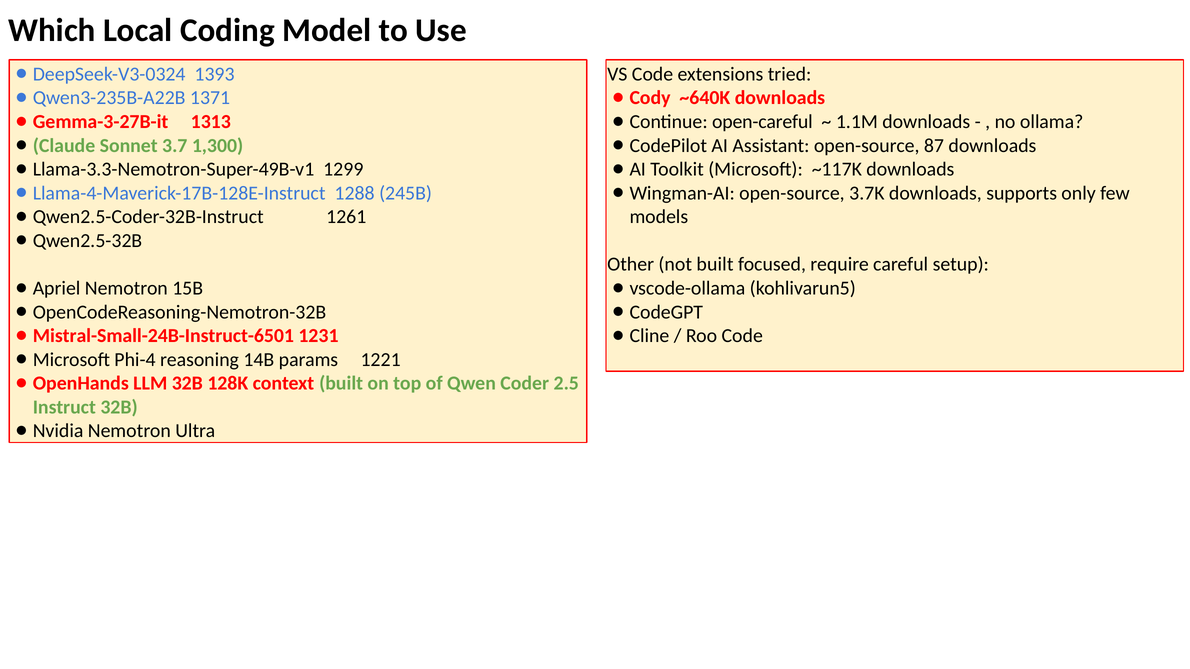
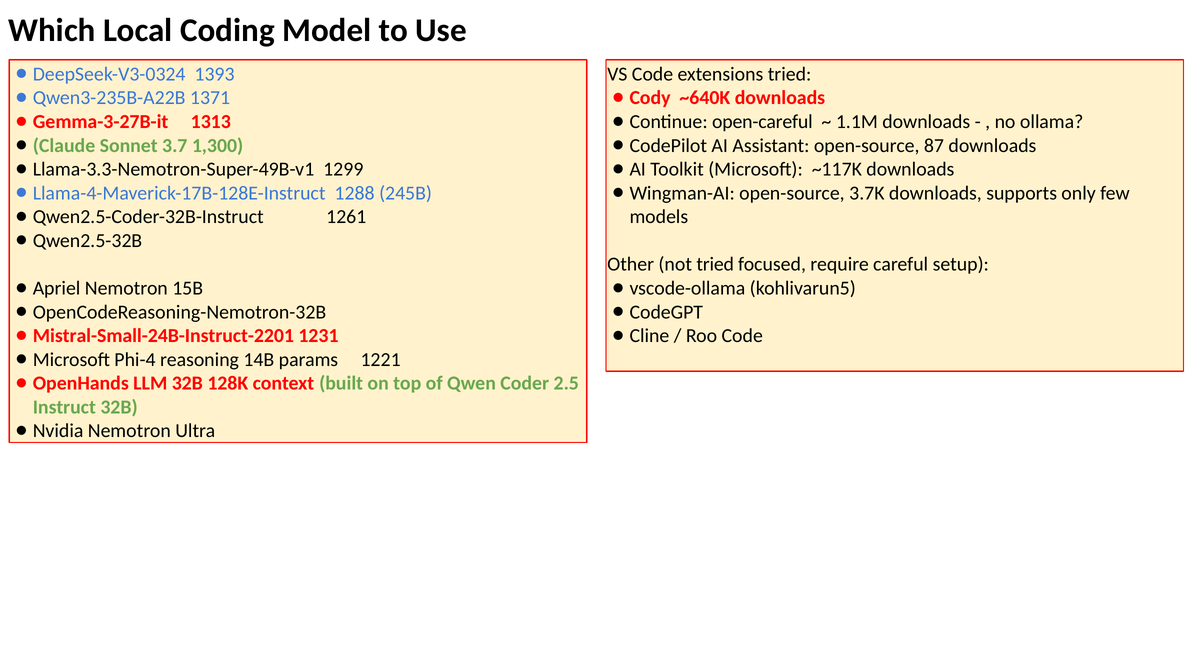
not built: built -> tried
Mistral-Small-24B-Instruct-6501: Mistral-Small-24B-Instruct-6501 -> Mistral-Small-24B-Instruct-2201
